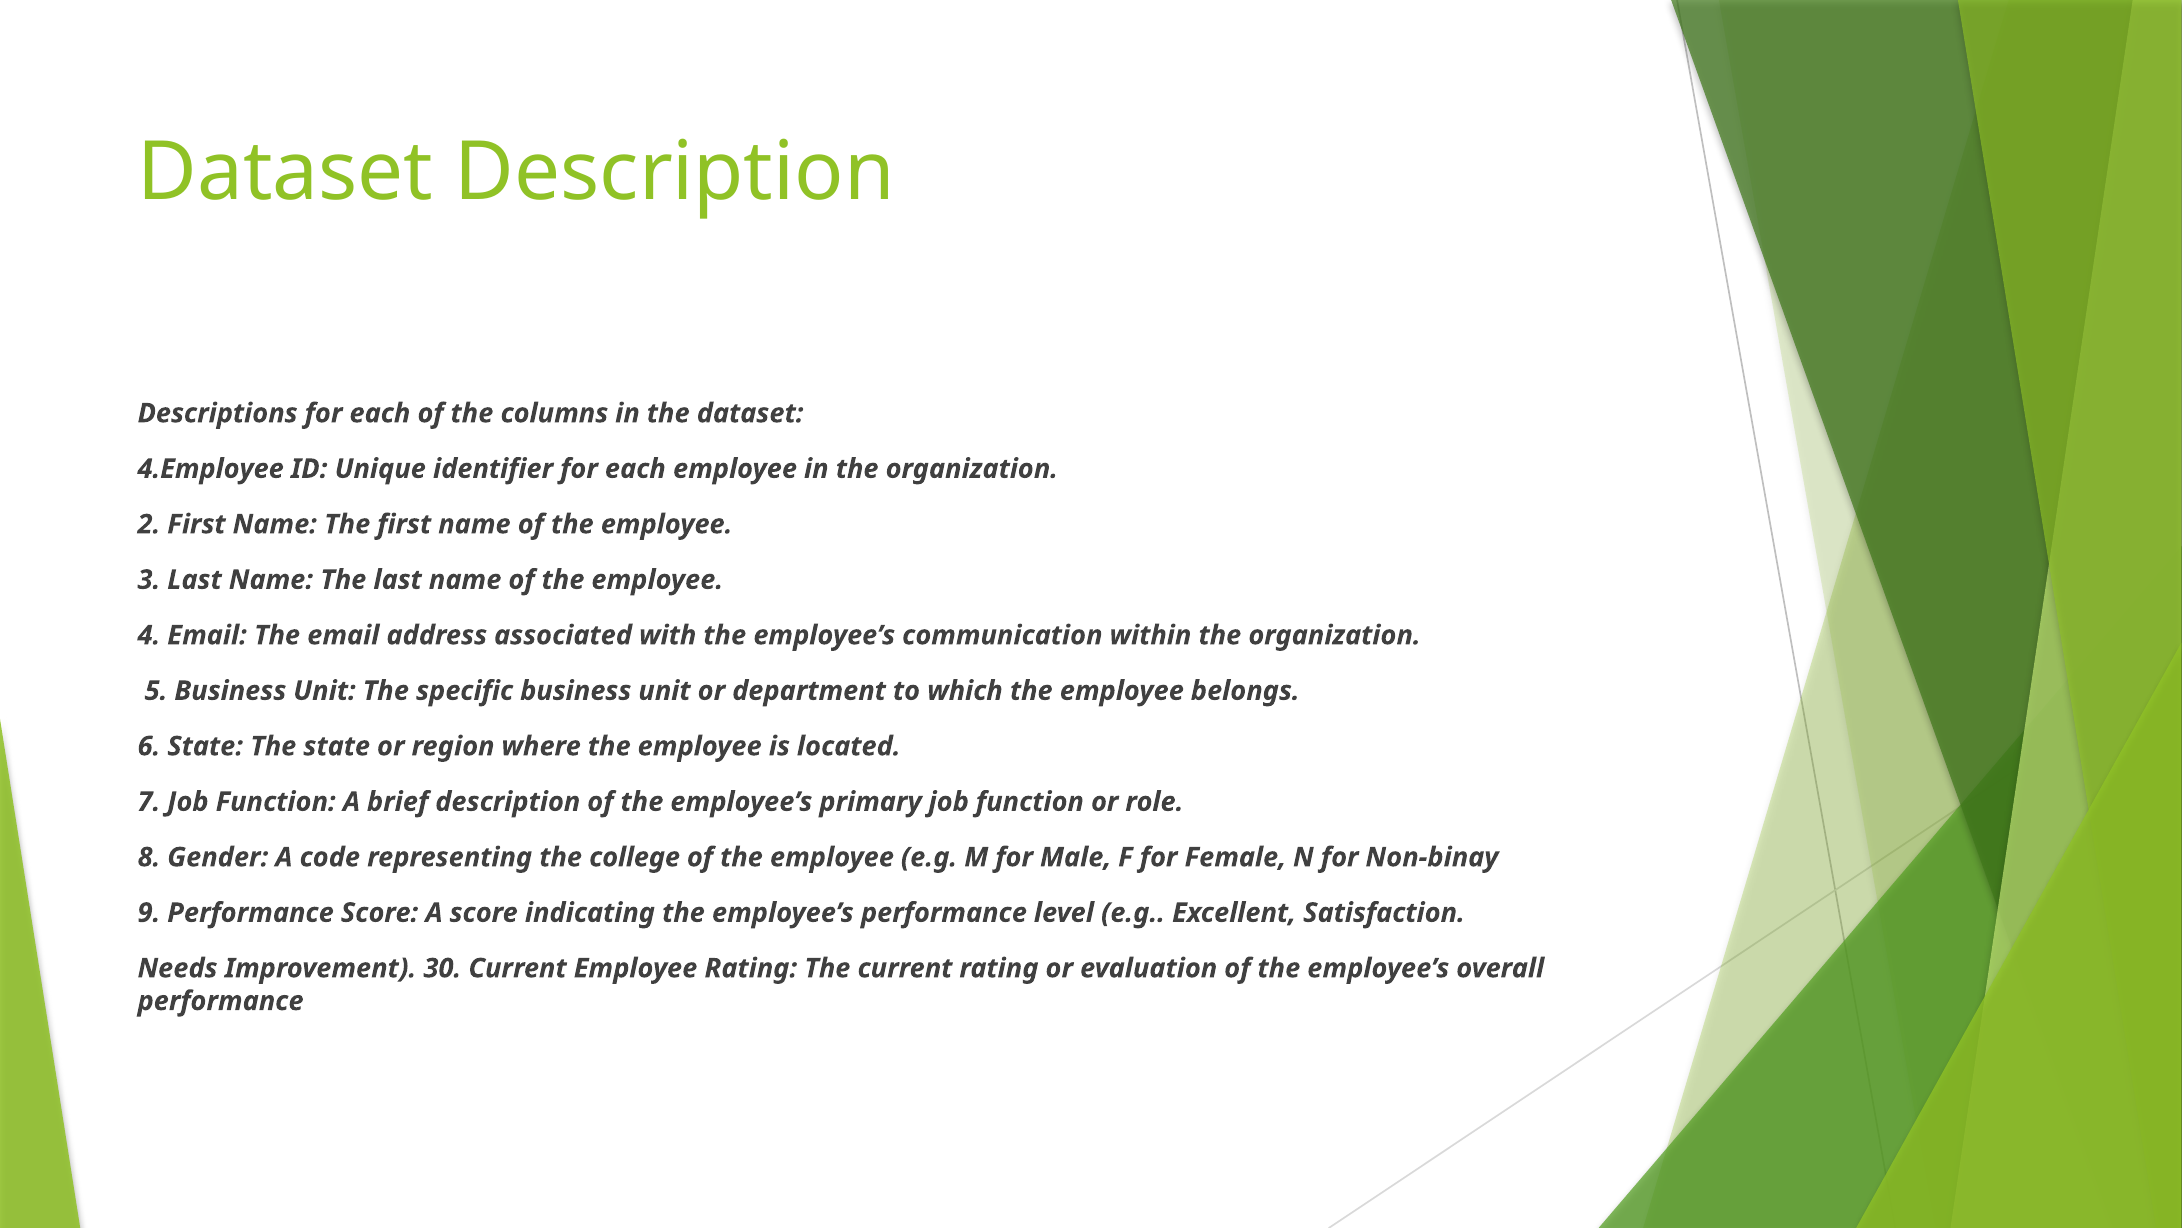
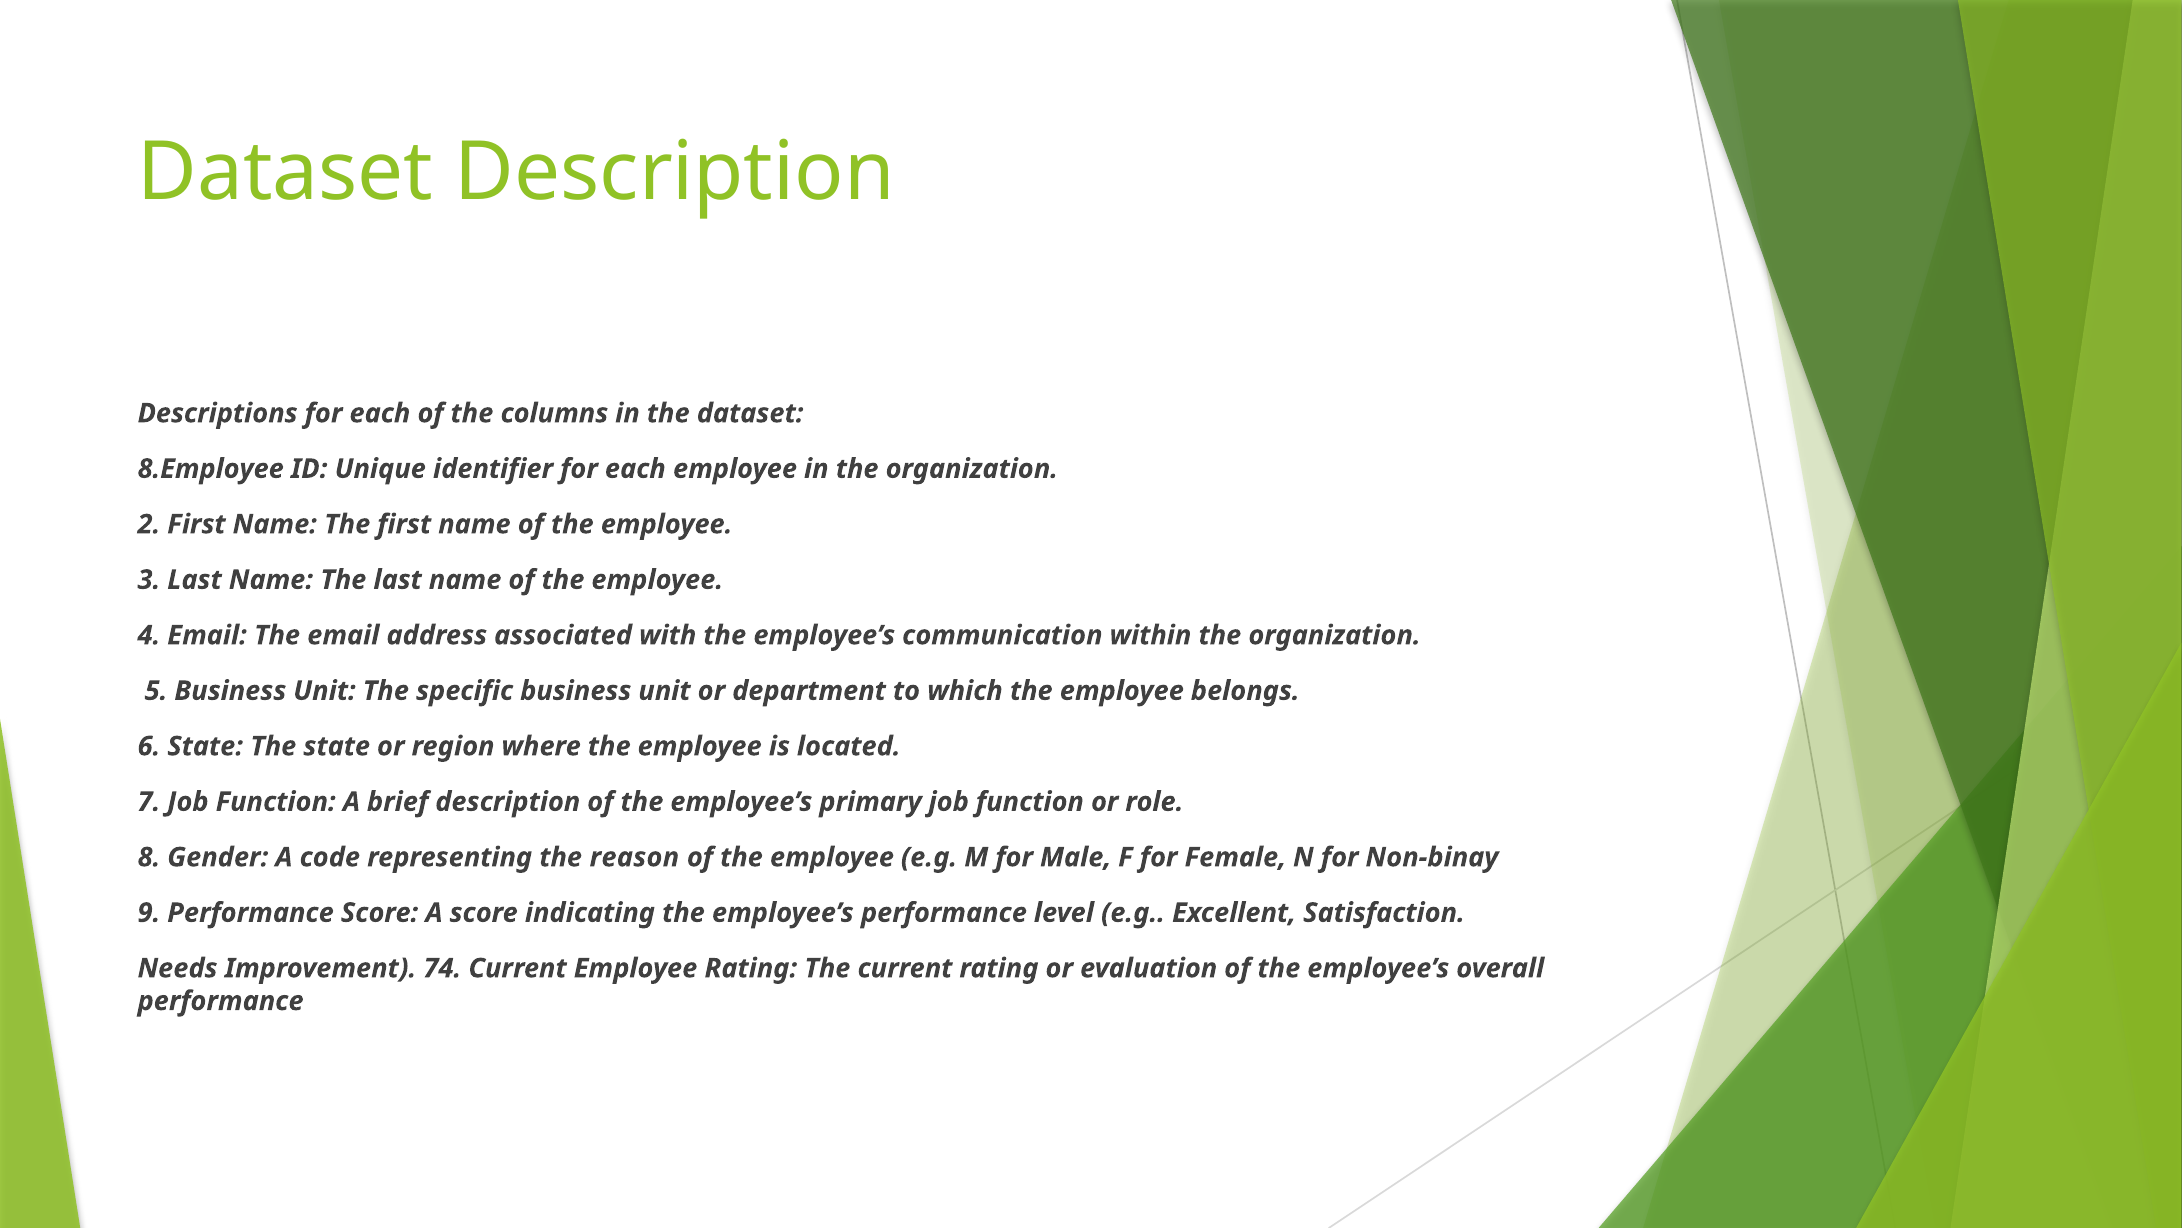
4.Employee: 4.Employee -> 8.Employee
college: college -> reason
30: 30 -> 74
